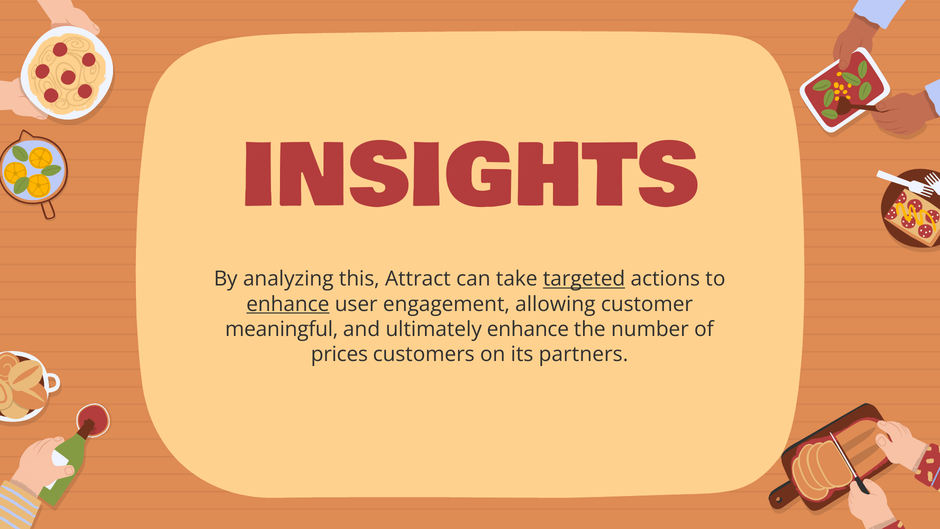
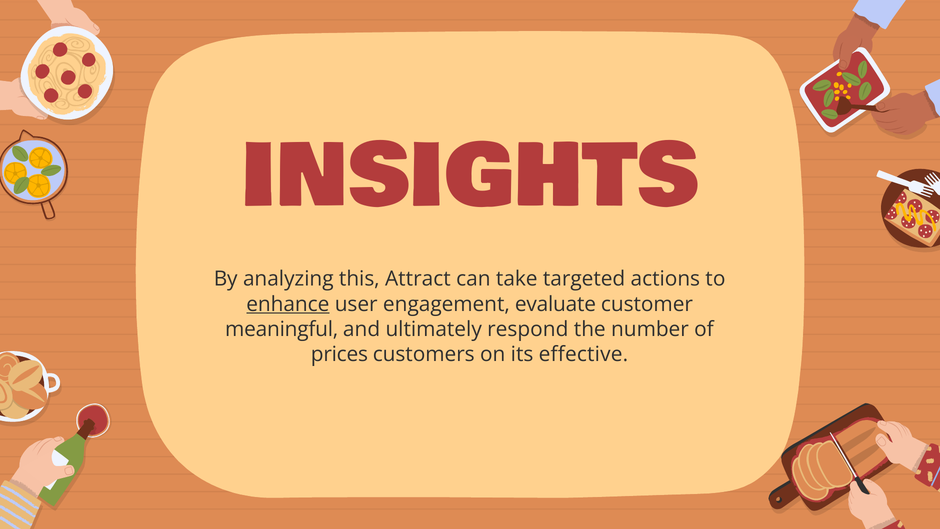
targeted underline: present -> none
allowing: allowing -> evaluate
ultimately enhance: enhance -> respond
partners: partners -> effective
